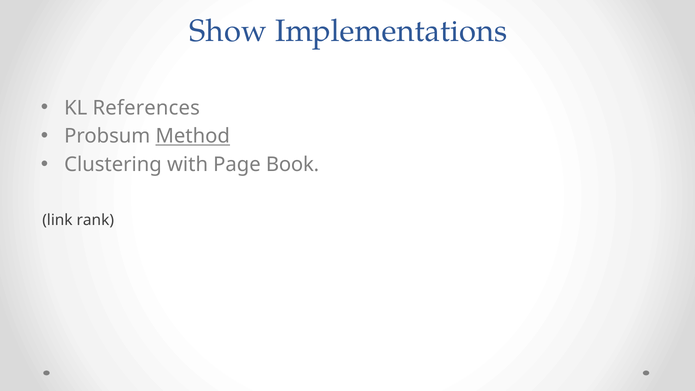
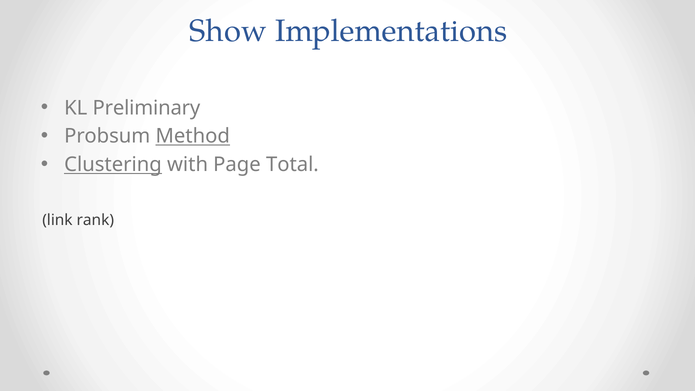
References: References -> Preliminary
Clustering underline: none -> present
Book: Book -> Total
